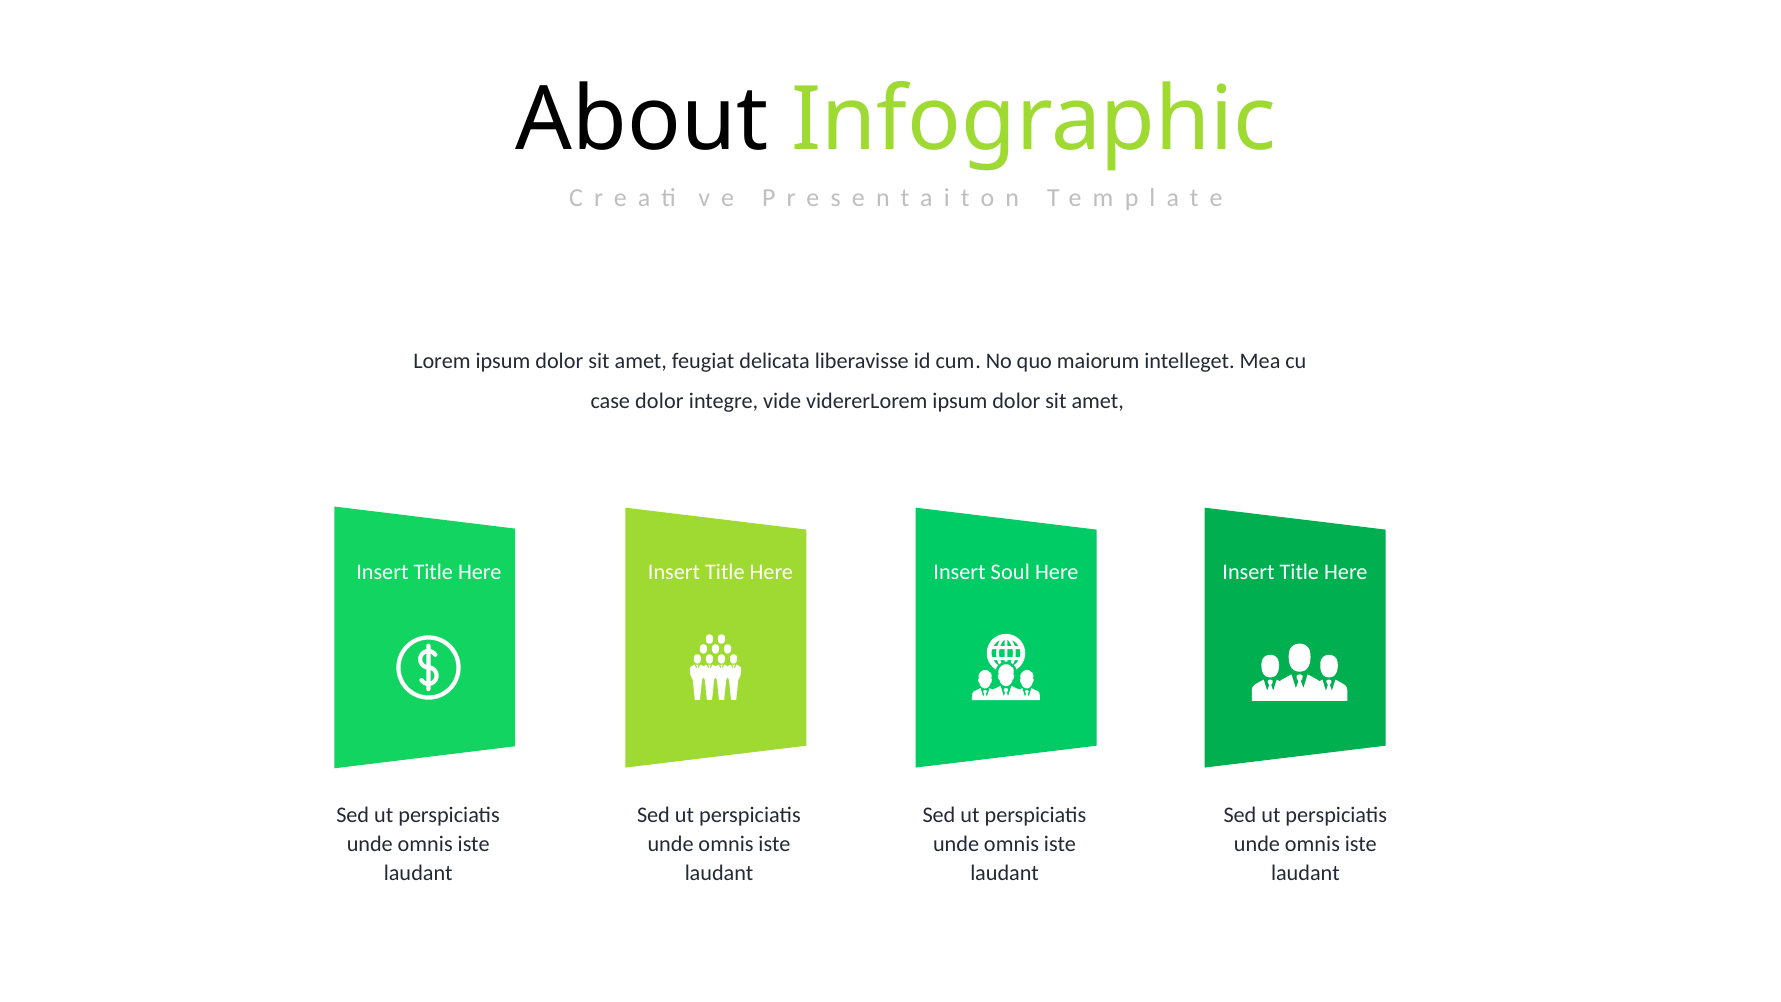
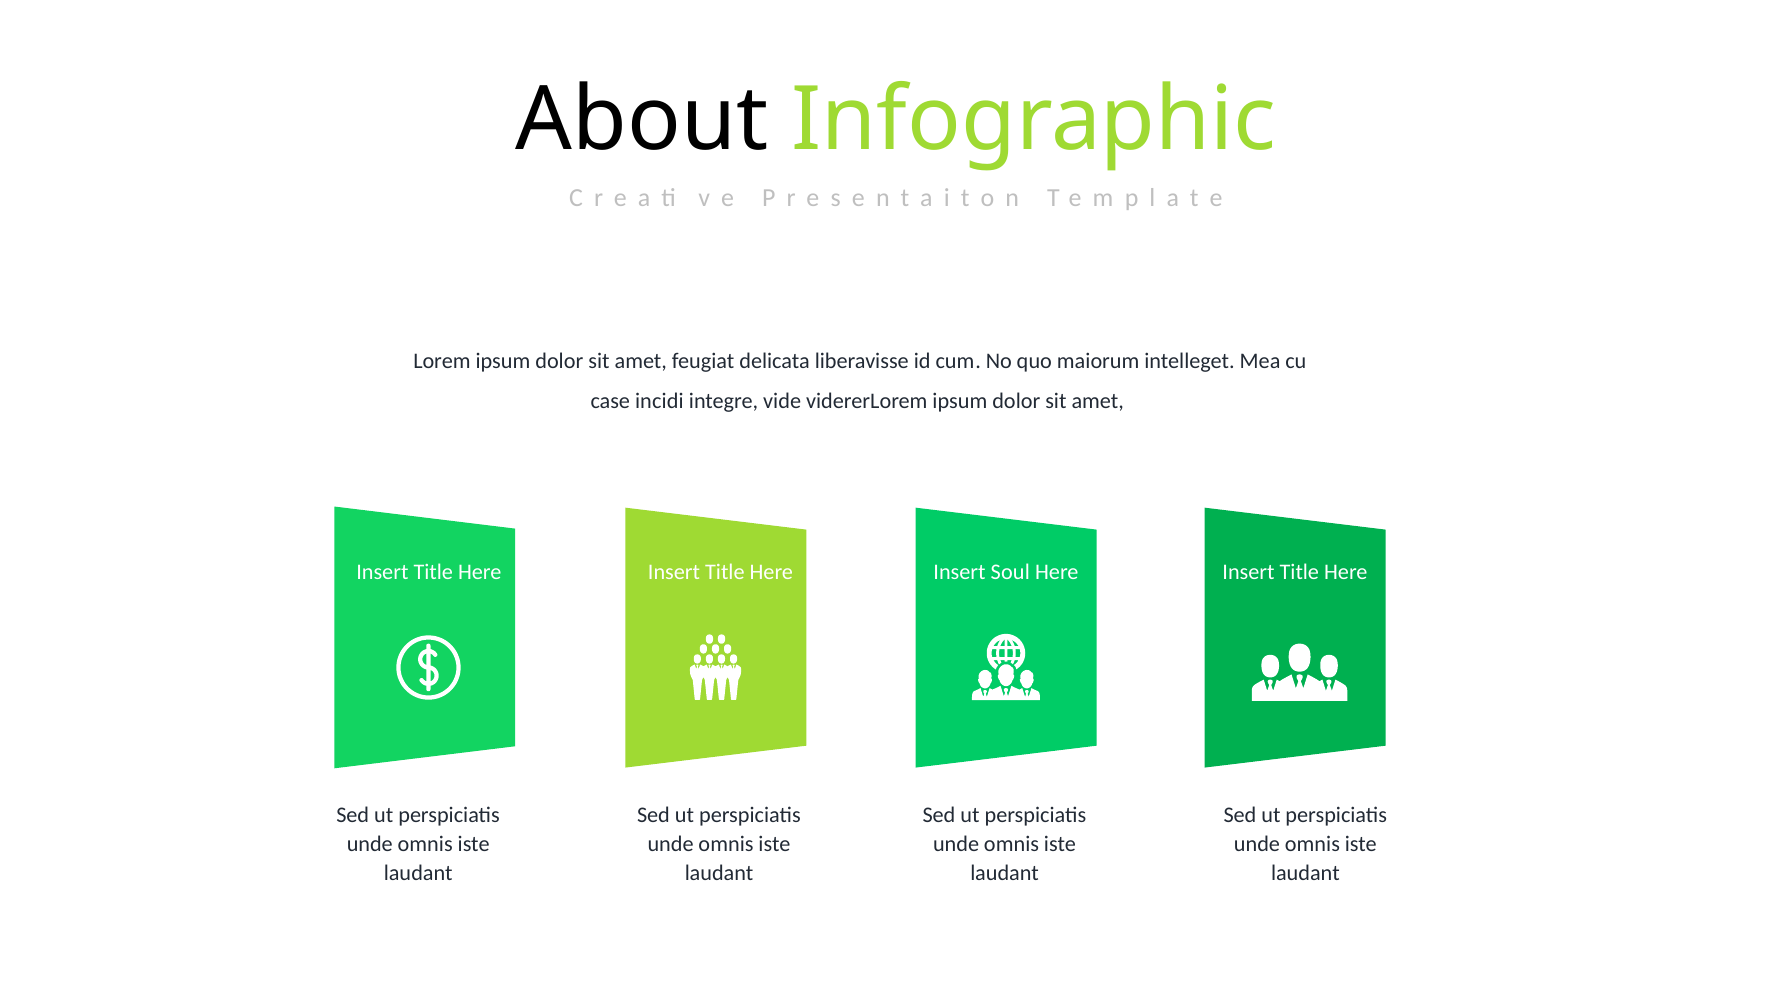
case dolor: dolor -> incidi
